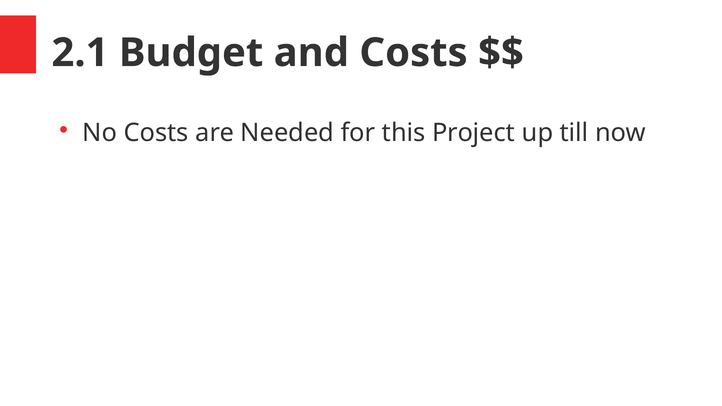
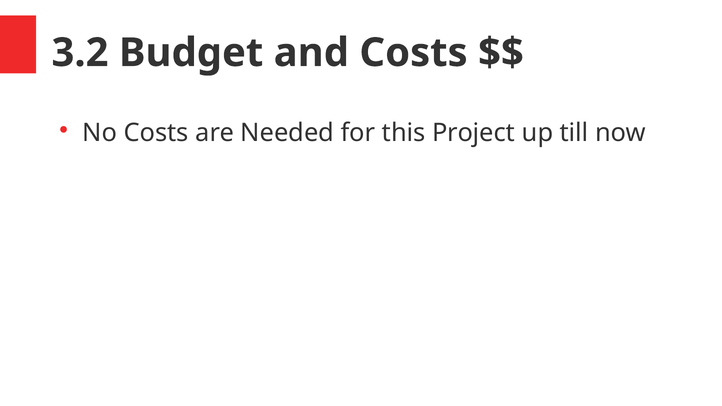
2.1: 2.1 -> 3.2
